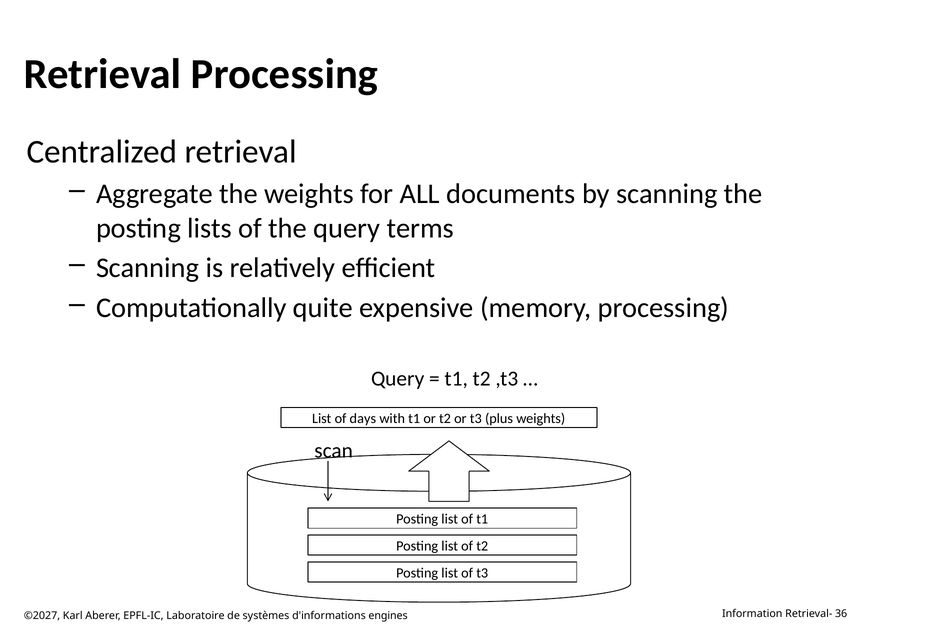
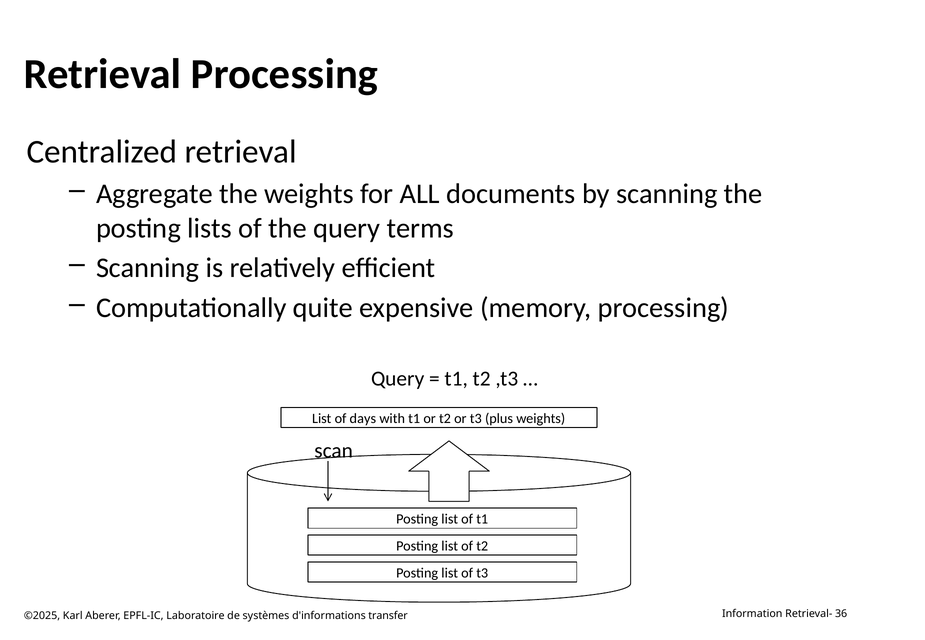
©2027: ©2027 -> ©2025
engines: engines -> transfer
